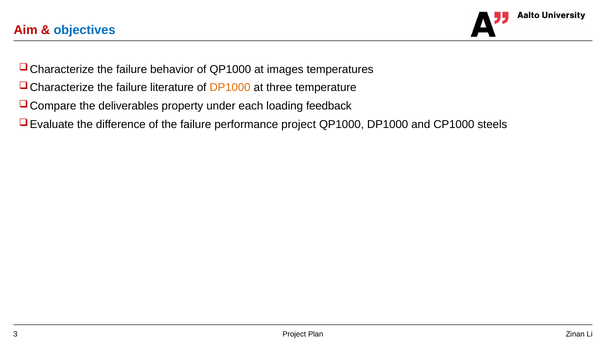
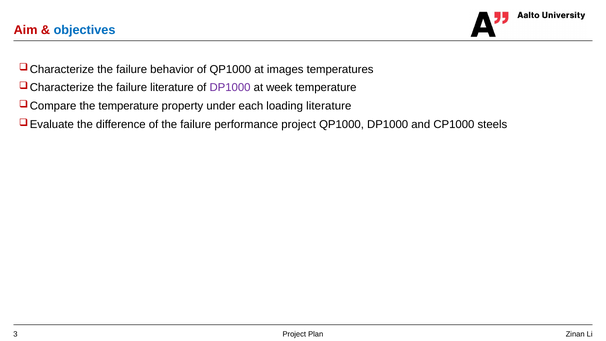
DP1000 at (230, 88) colour: orange -> purple
three: three -> week
the deliverables: deliverables -> temperature
loading feedback: feedback -> literature
